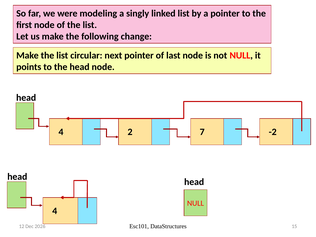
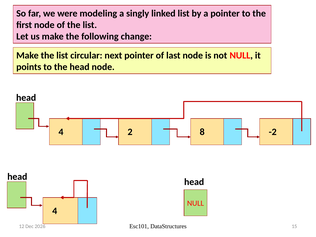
7: 7 -> 8
